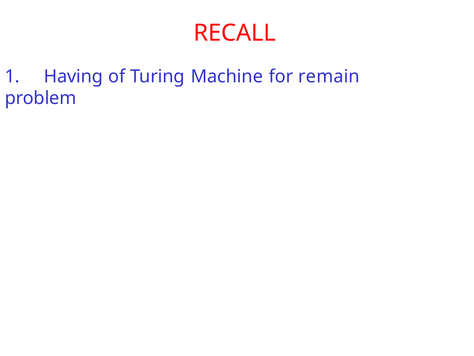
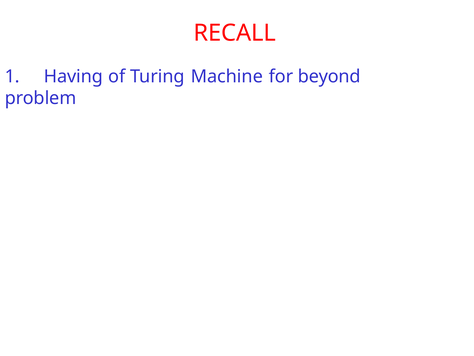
remain: remain -> beyond
